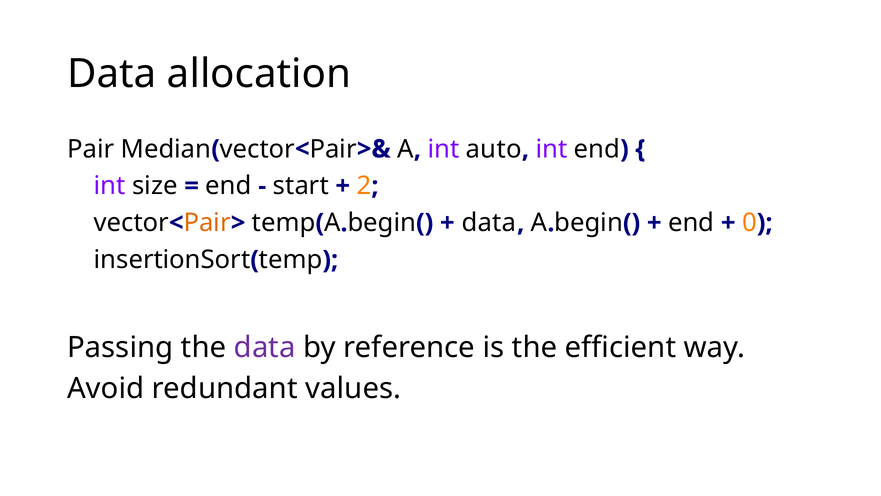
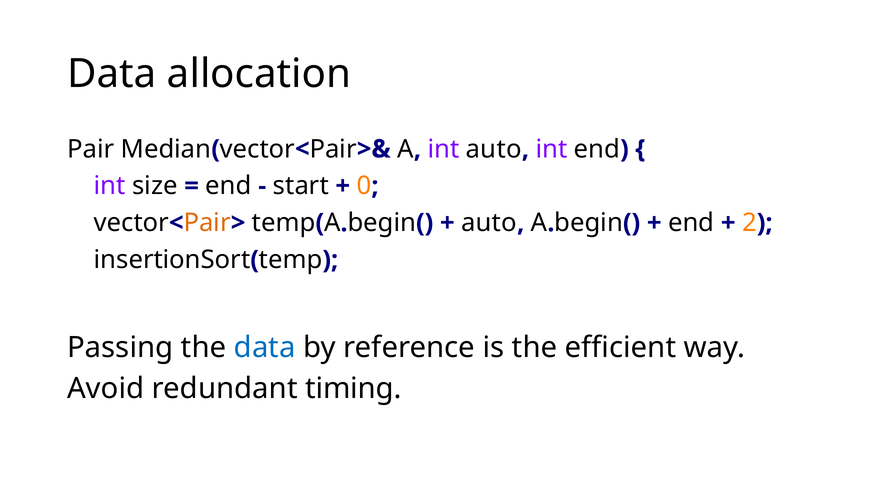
2: 2 -> 0
data at (489, 223): data -> auto
0: 0 -> 2
data at (265, 347) colour: purple -> blue
values: values -> timing
